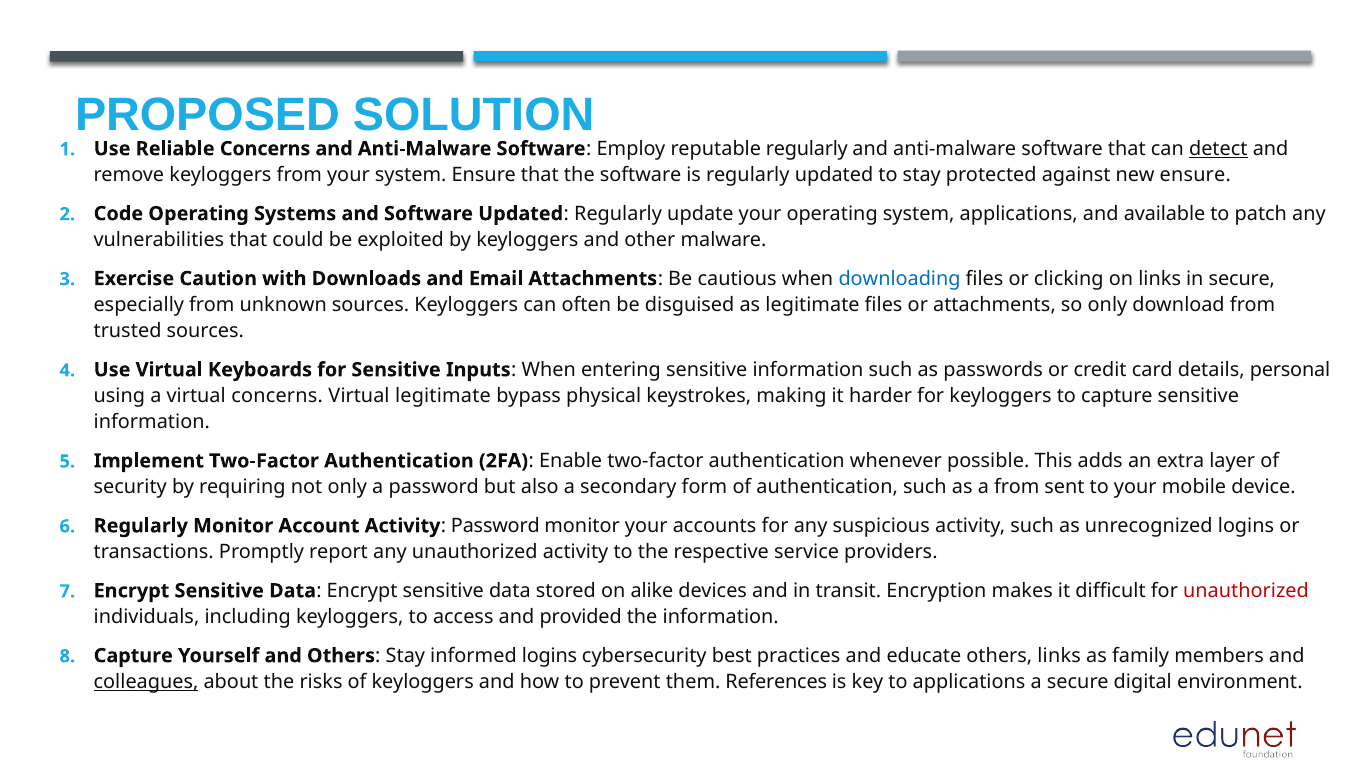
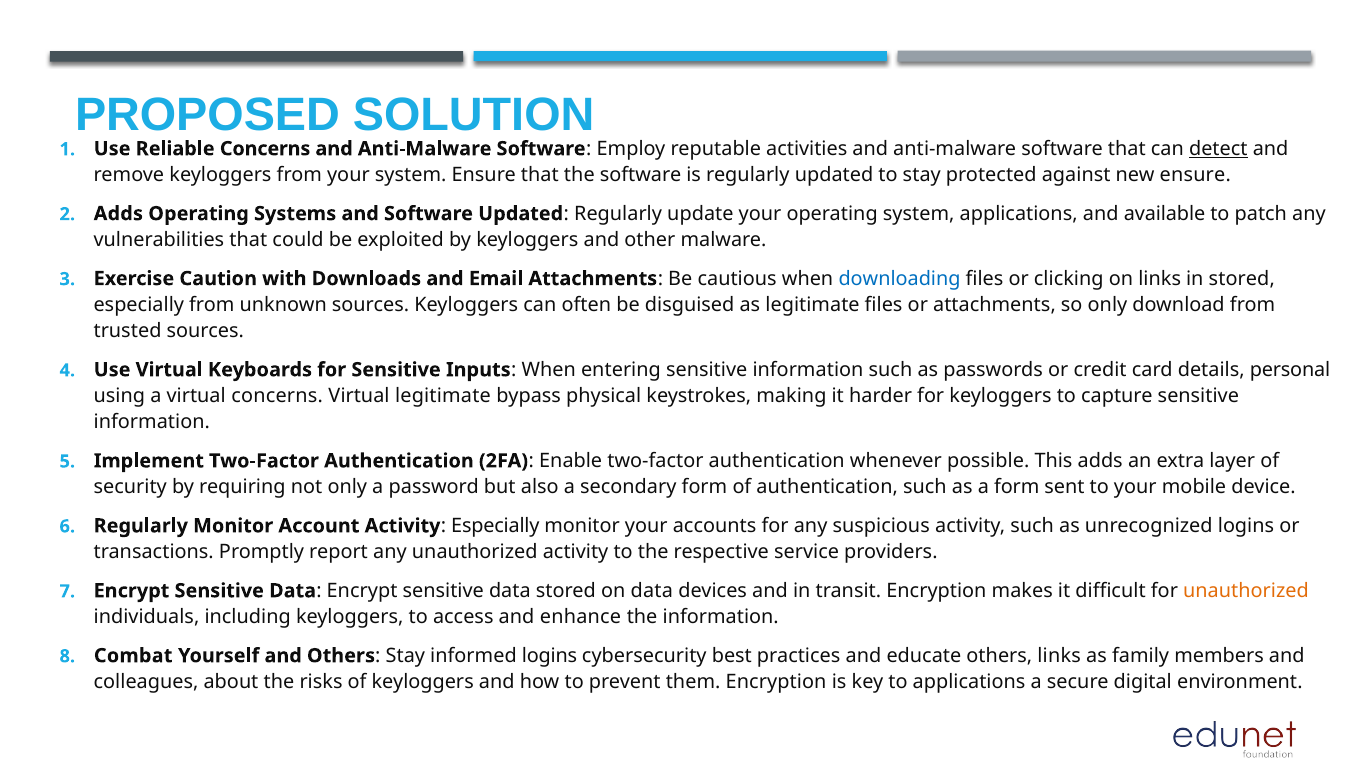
reputable regularly: regularly -> activities
Code at (118, 214): Code -> Adds
in secure: secure -> stored
a from: from -> form
Activity Password: Password -> Especially
on alike: alike -> data
unauthorized at (1246, 590) colour: red -> orange
provided: provided -> enhance
Capture at (133, 655): Capture -> Combat
colleagues underline: present -> none
them References: References -> Encryption
